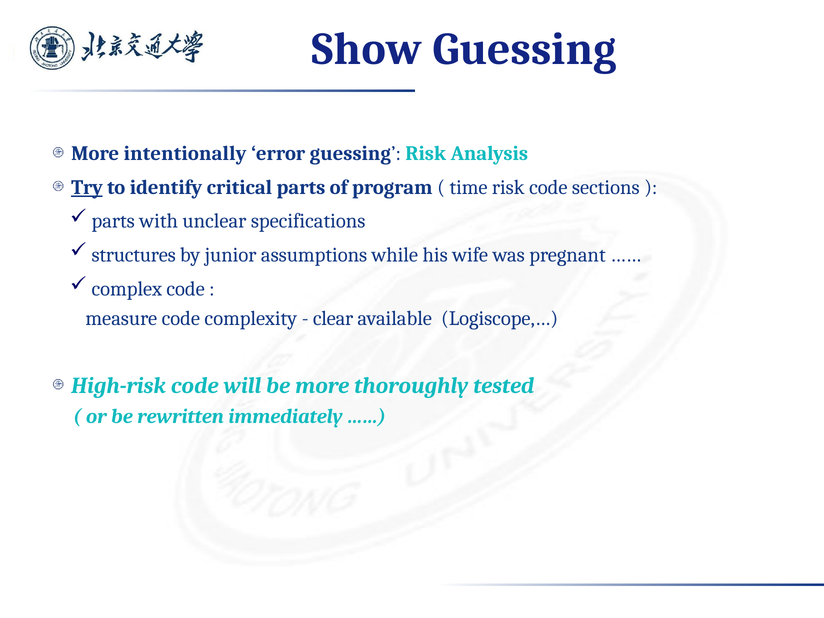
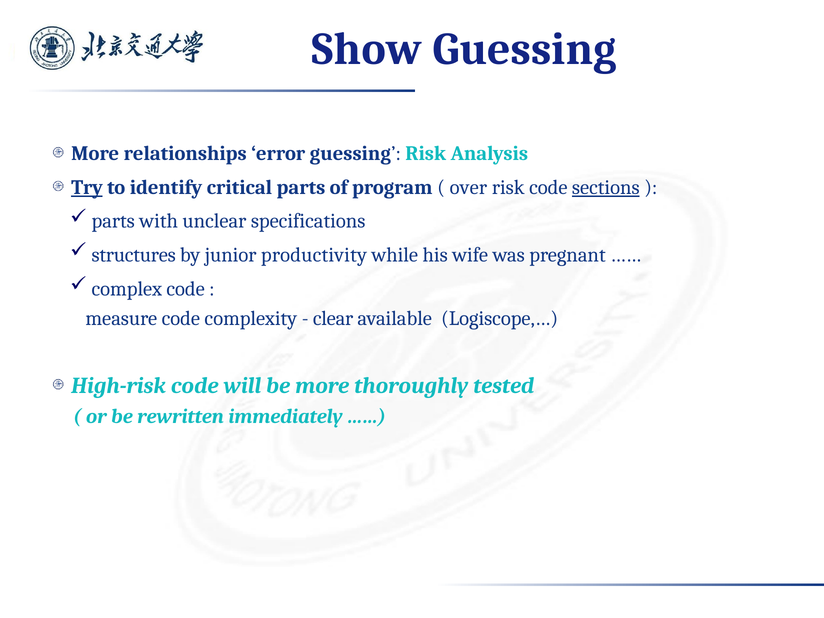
intentionally: intentionally -> relationships
time: time -> over
sections underline: none -> present
assumptions: assumptions -> productivity
